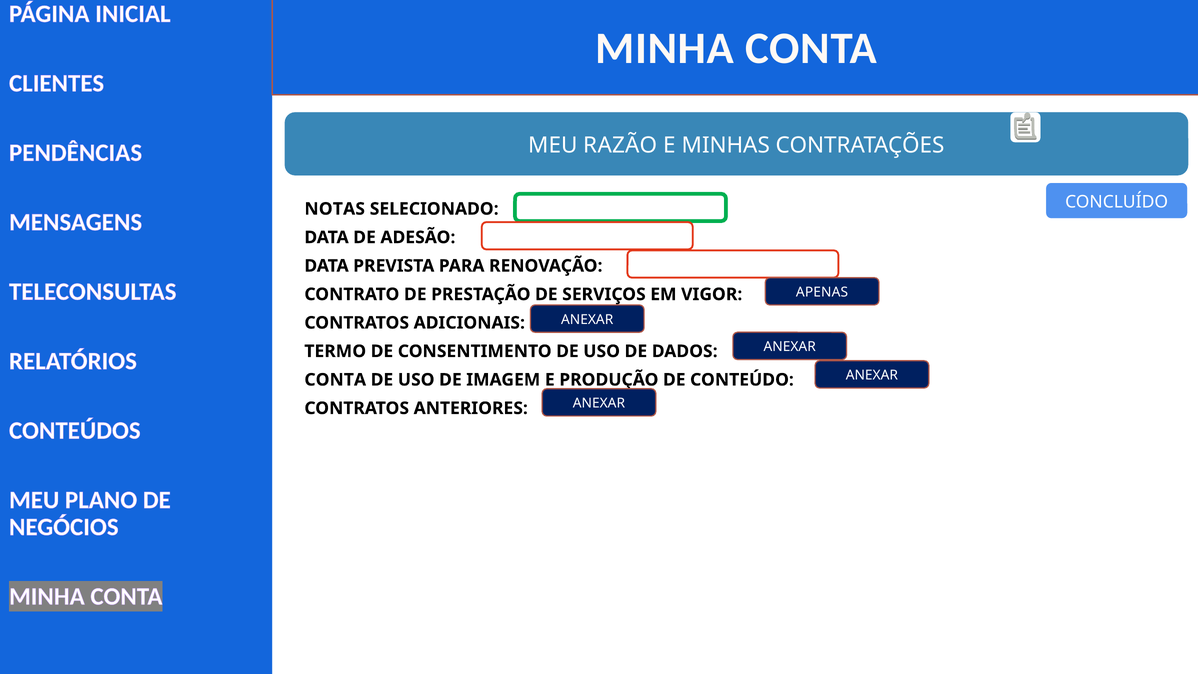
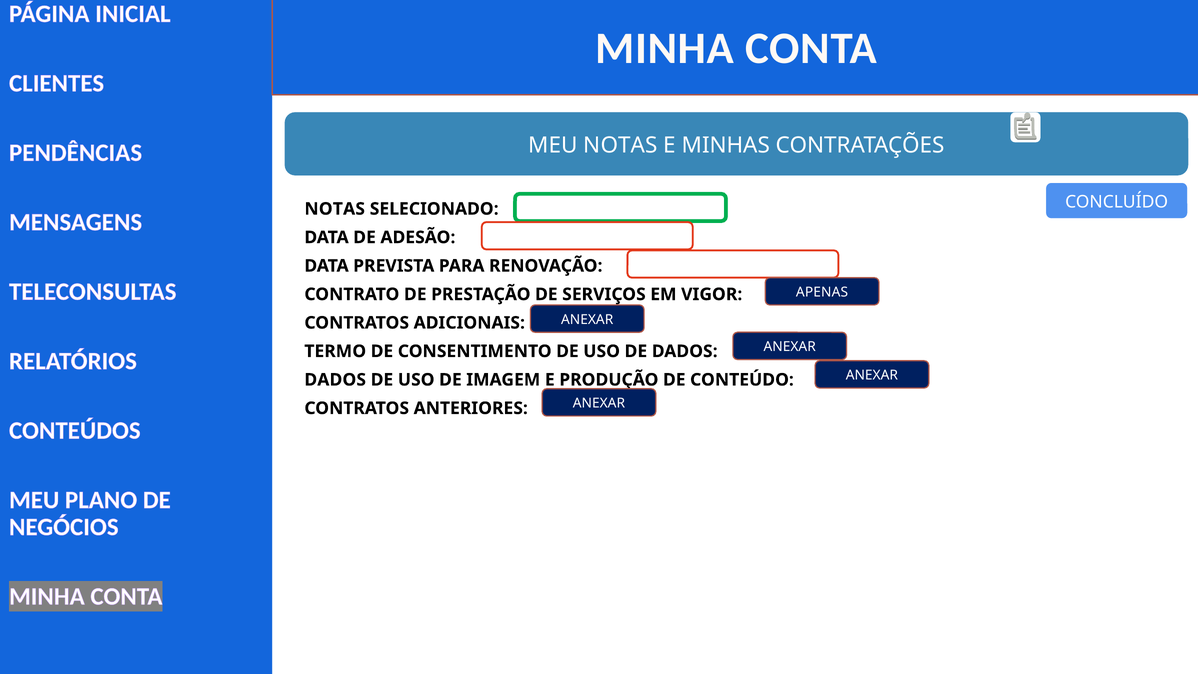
MEU RAZÃO: RAZÃO -> NOTAS
CONTA at (335, 380): CONTA -> DADOS
